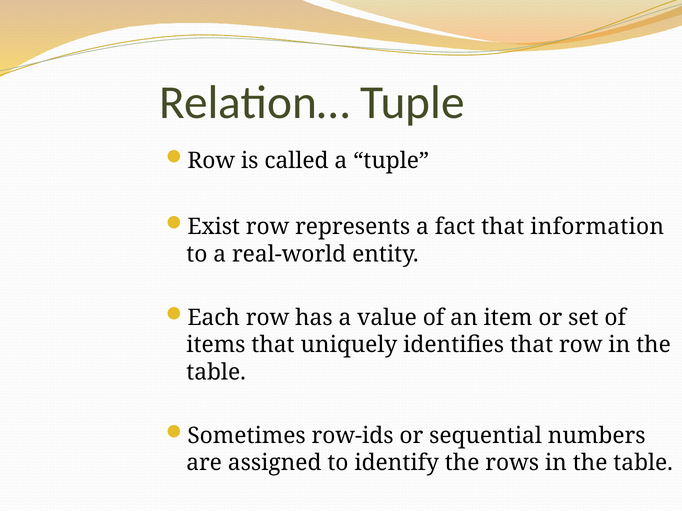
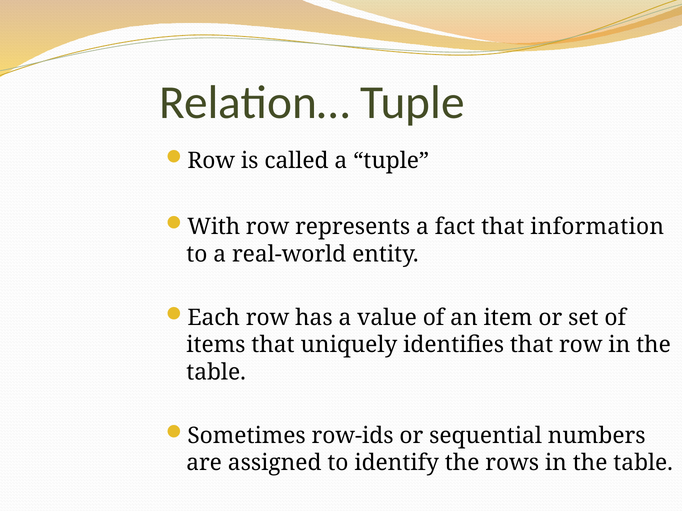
Exist: Exist -> With
